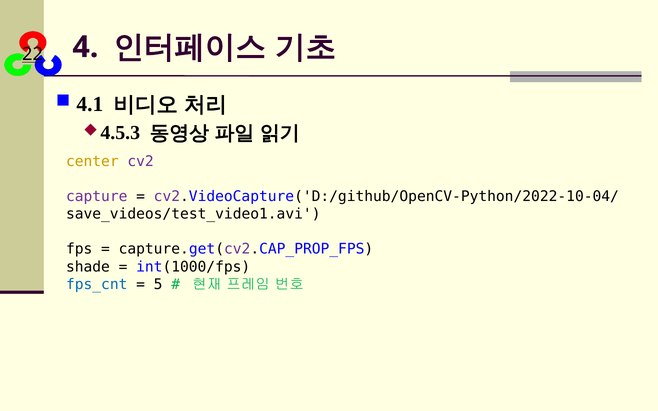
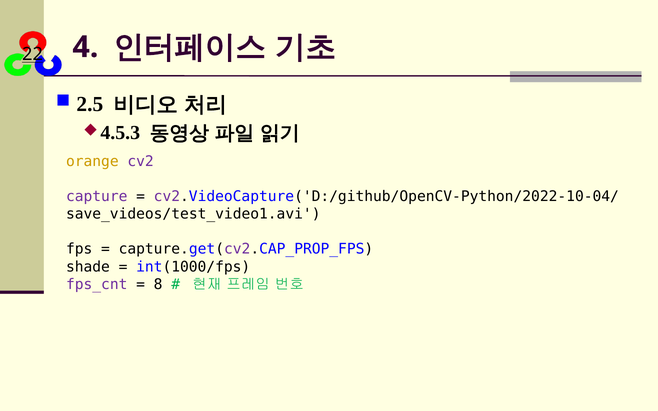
4.1: 4.1 -> 2.5
center: center -> orange
fps_cnt colour: blue -> purple
5: 5 -> 8
